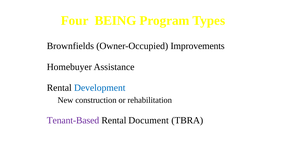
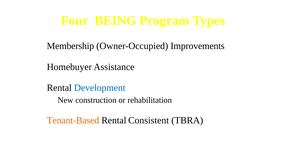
Brownfields: Brownfields -> Membership
Tenant-Based colour: purple -> orange
Document: Document -> Consistent
